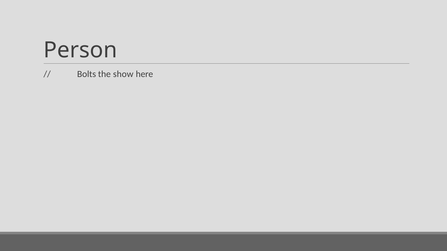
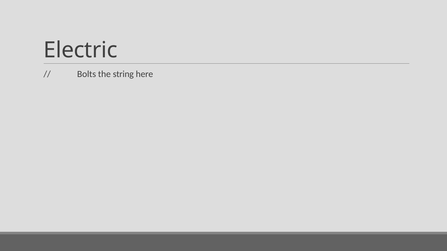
Person: Person -> Electric
show: show -> string
